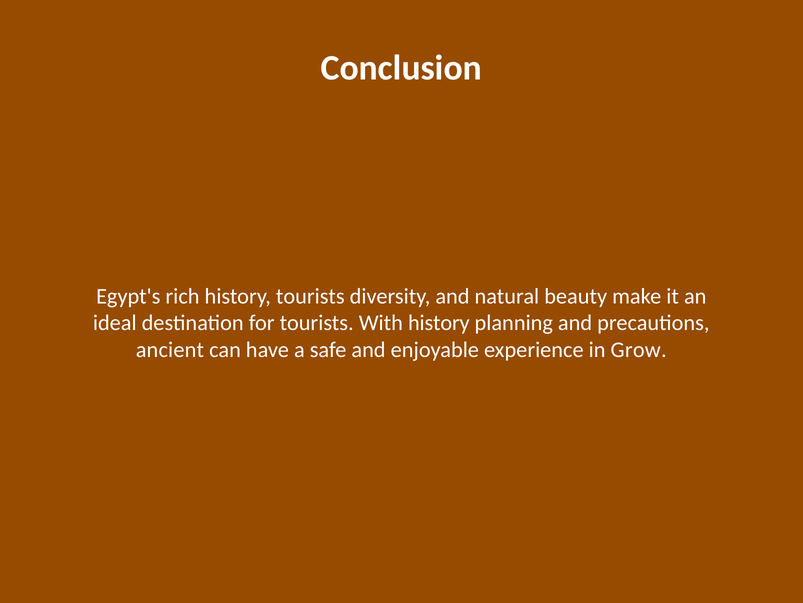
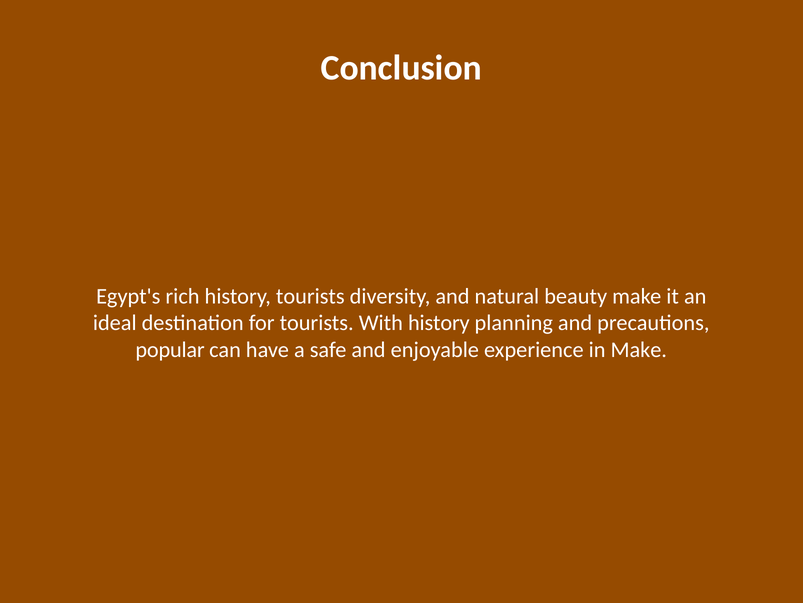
ancient: ancient -> popular
in Grow: Grow -> Make
